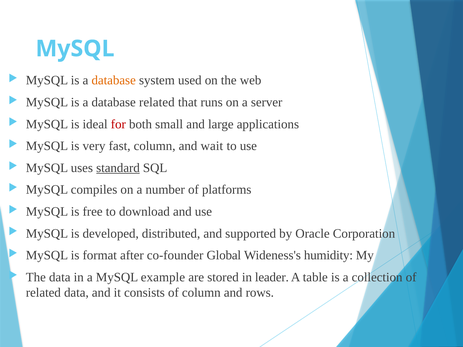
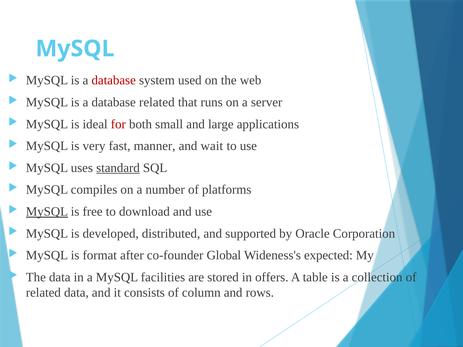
database at (114, 80) colour: orange -> red
fast column: column -> manner
MySQL at (47, 212) underline: none -> present
humidity: humidity -> expected
example: example -> facilities
leader: leader -> offers
